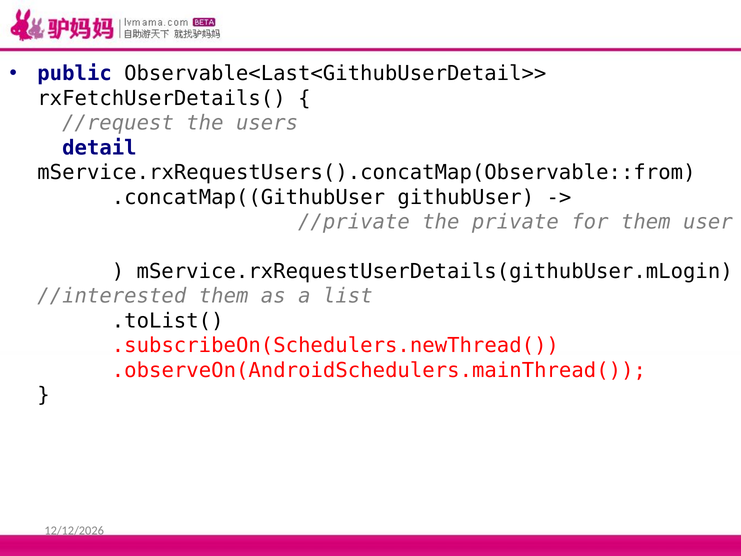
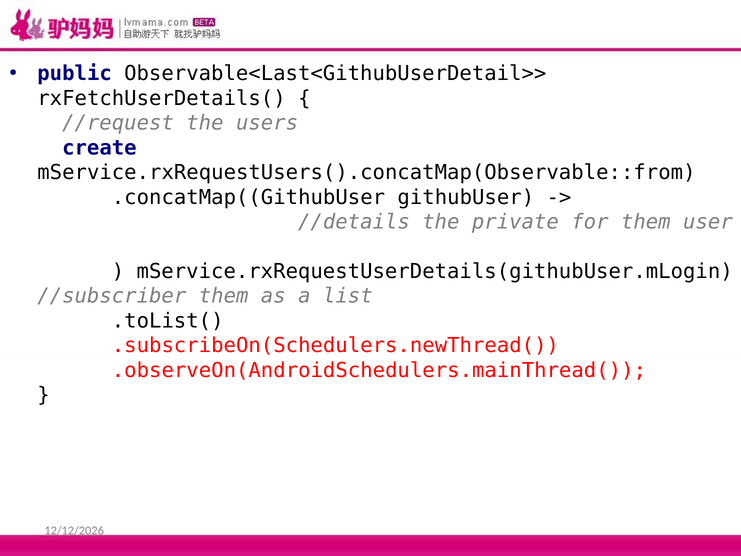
detail: detail -> create
//private: //private -> //details
//interested: //interested -> //subscriber
